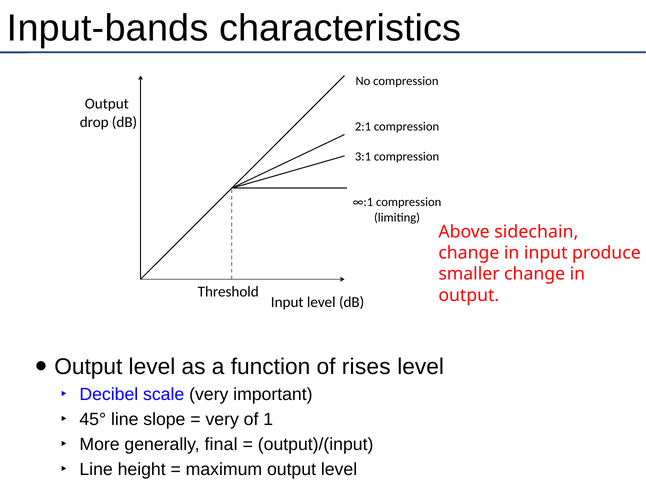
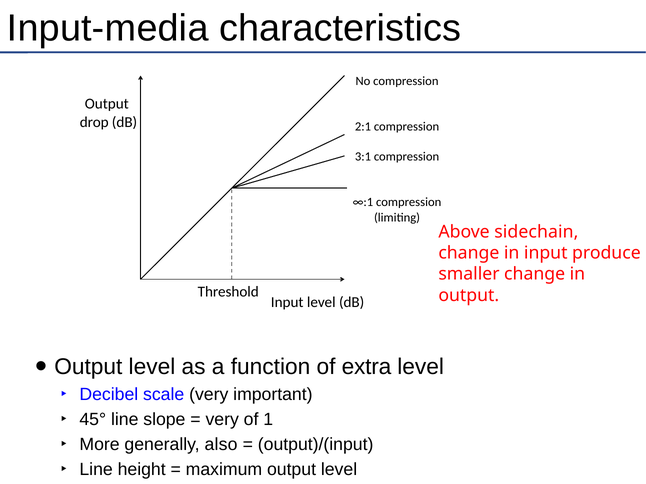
Input-bands: Input-bands -> Input-media
rises: rises -> extra
final: final -> also
